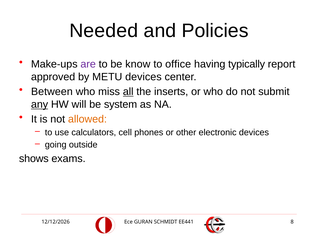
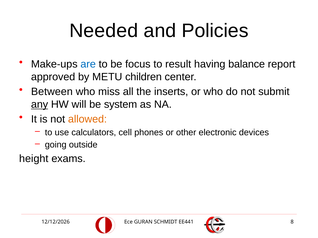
are colour: purple -> blue
know: know -> focus
office: office -> result
typically: typically -> balance
METU devices: devices -> children
all underline: present -> none
shows: shows -> height
